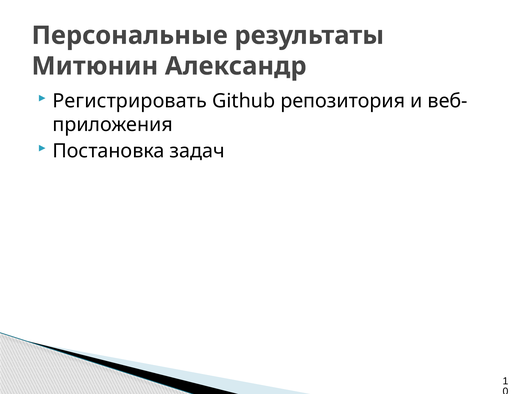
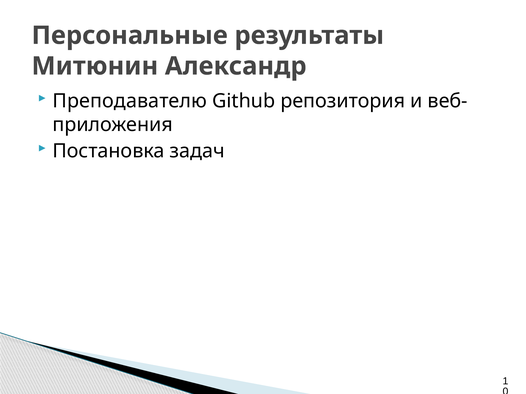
Регистрировать: Регистрировать -> Преподавателю
